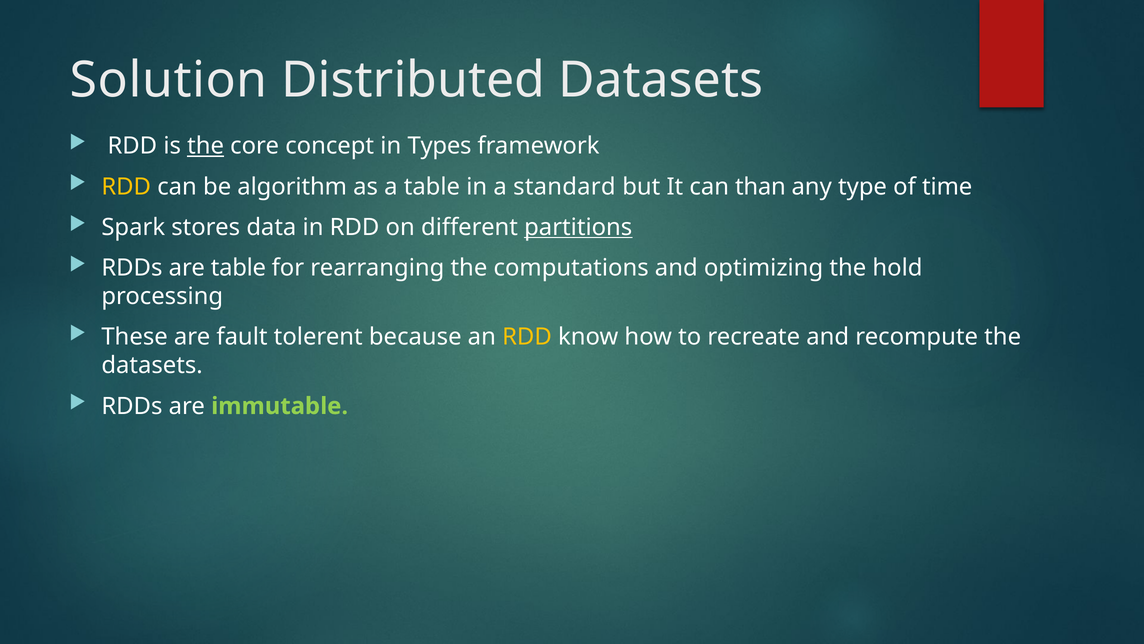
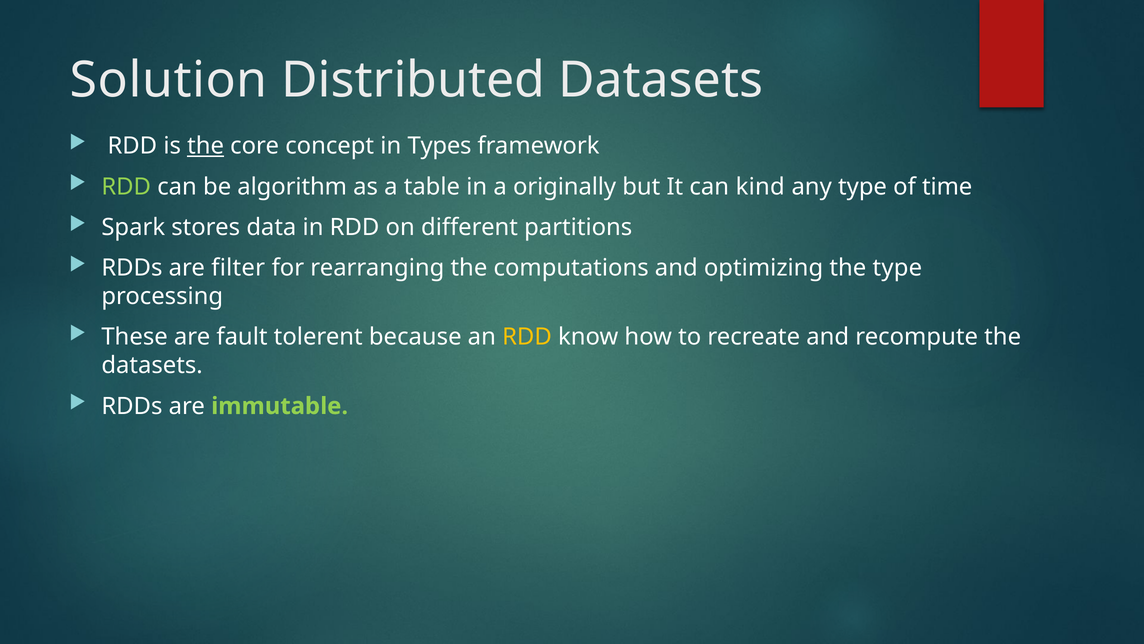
RDD at (126, 186) colour: yellow -> light green
standard: standard -> originally
than: than -> kind
partitions underline: present -> none
are table: table -> filter
the hold: hold -> type
